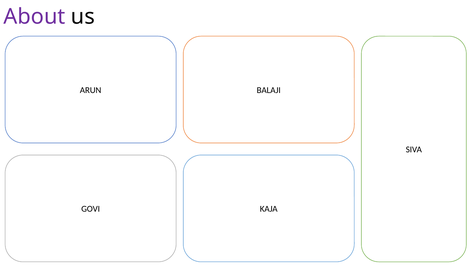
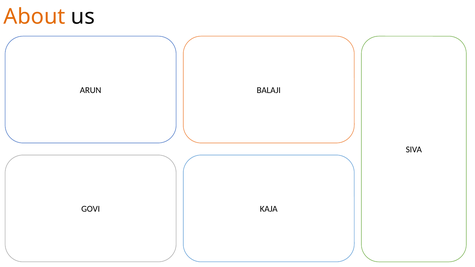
About colour: purple -> orange
